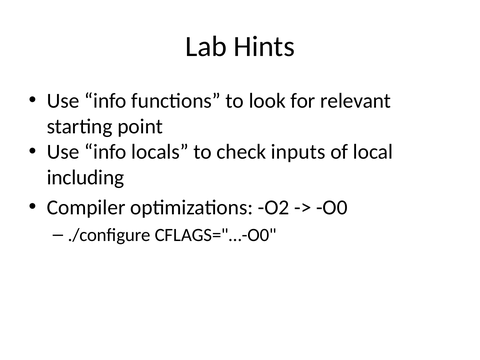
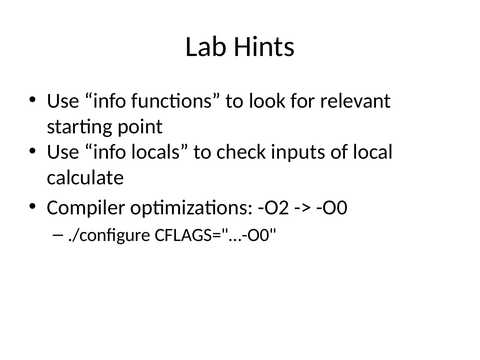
including: including -> calculate
